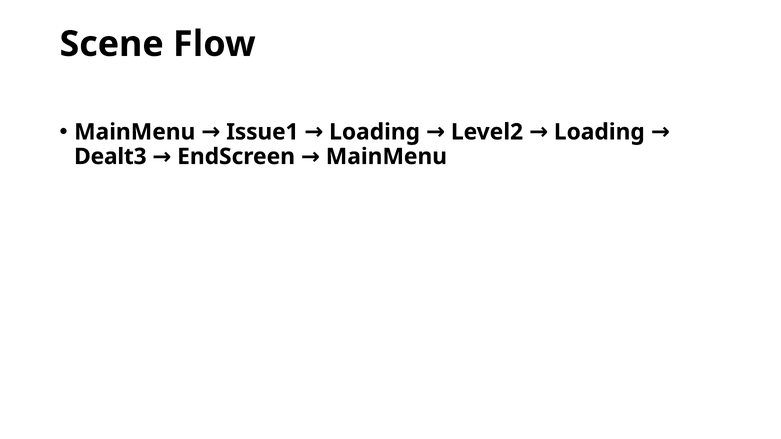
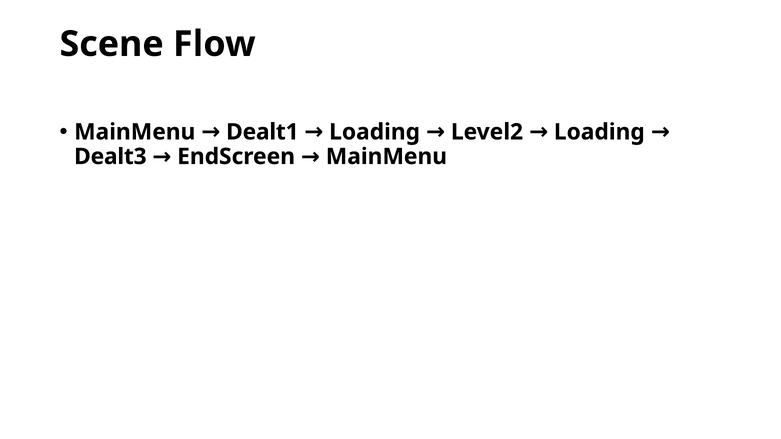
Issue1: Issue1 -> Dealt1
